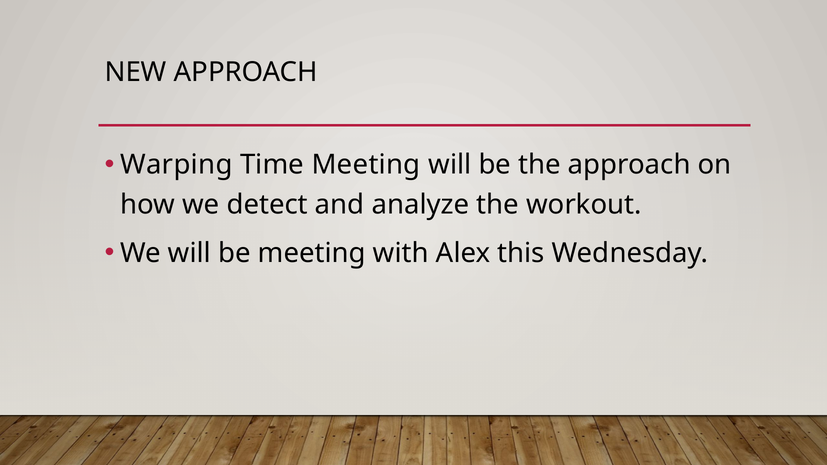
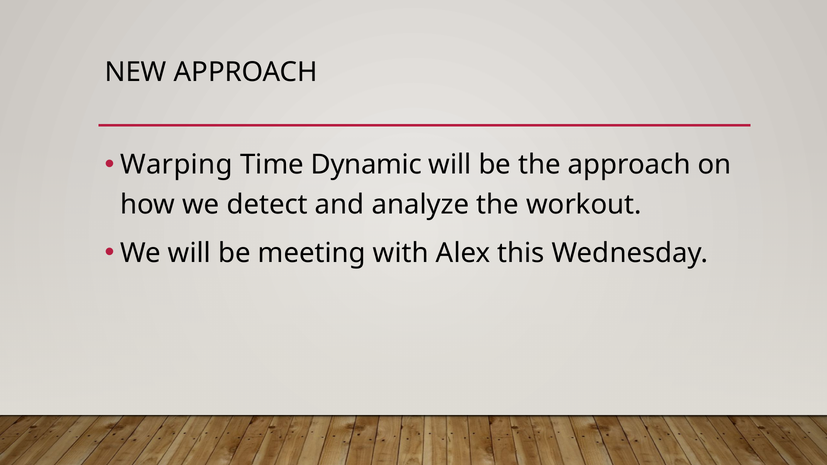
Time Meeting: Meeting -> Dynamic
